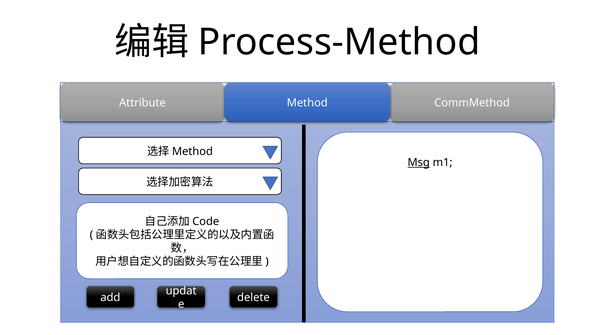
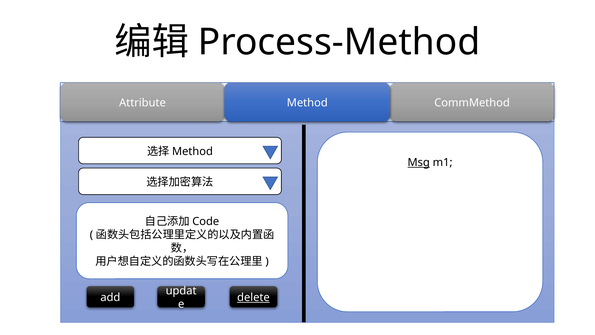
delete underline: none -> present
